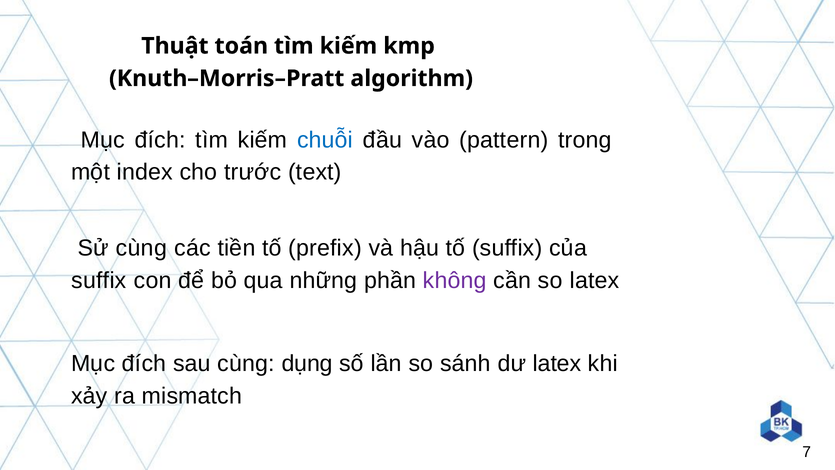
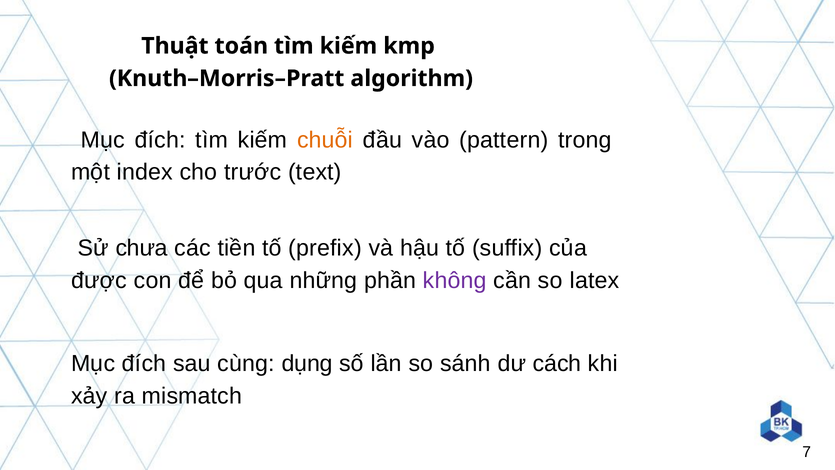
chuỗi colour: blue -> orange
Sử cùng: cùng -> chưa
suffix at (99, 281): suffix -> được
dư latex: latex -> cách
